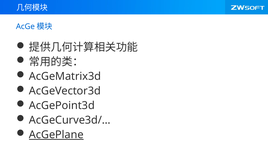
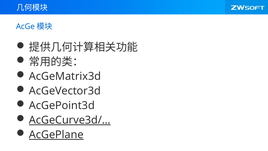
AcGeCurve3d/… underline: none -> present
